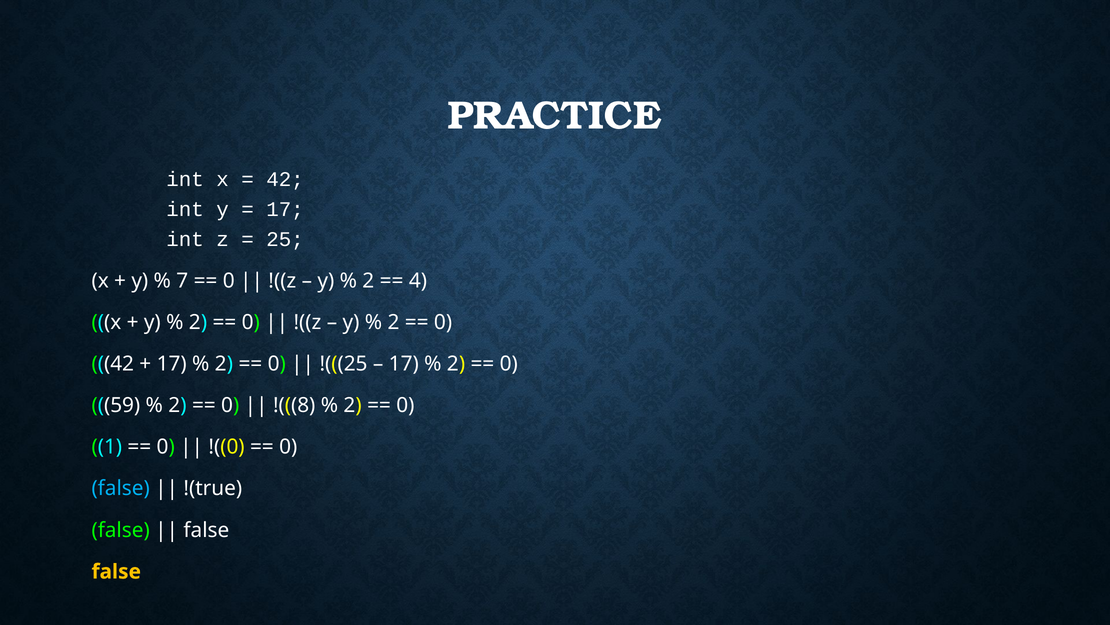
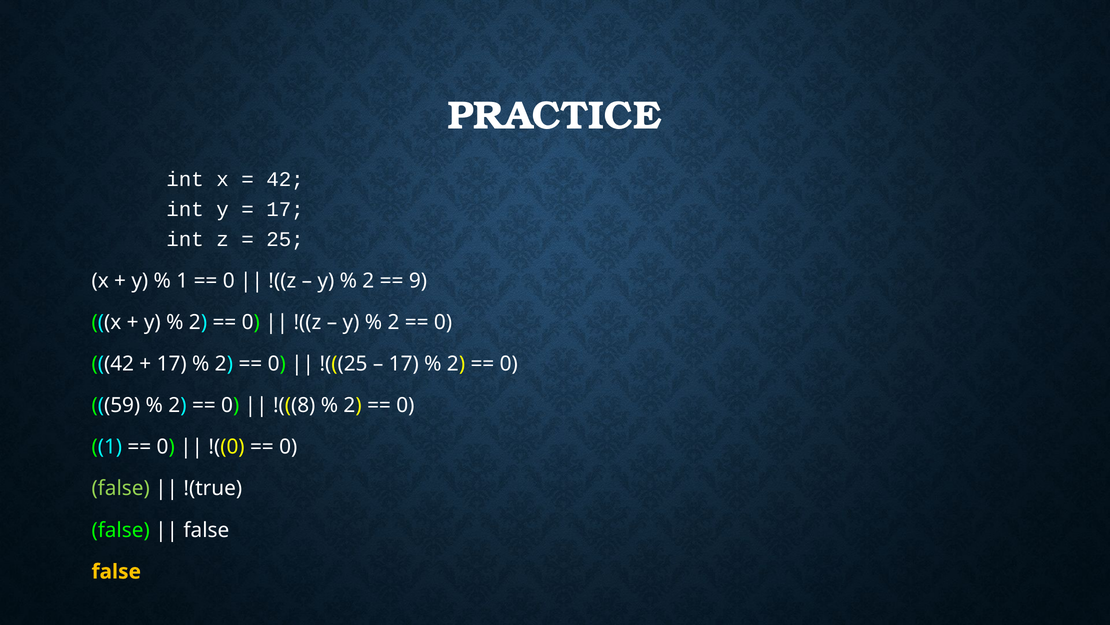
7 at (182, 280): 7 -> 1
4: 4 -> 9
false at (121, 488) colour: light blue -> light green
